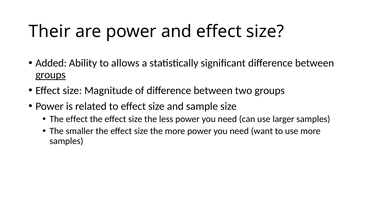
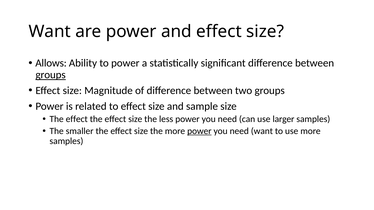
Their at (50, 31): Their -> Want
Added: Added -> Allows
to allows: allows -> power
power at (199, 131) underline: none -> present
